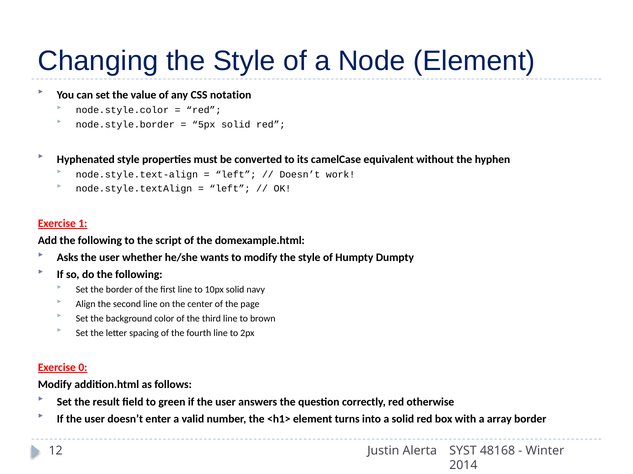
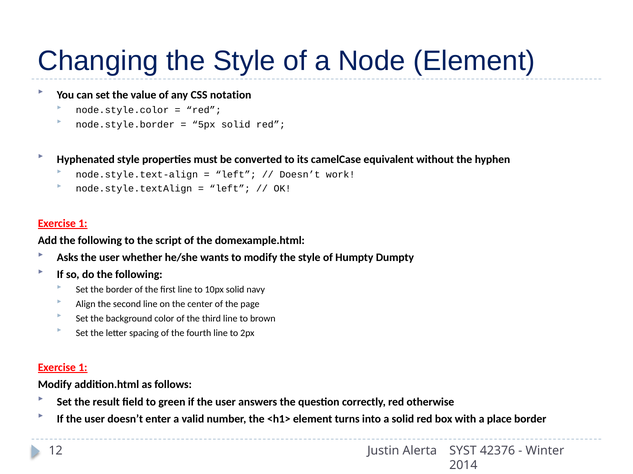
0 at (83, 368): 0 -> 1
array: array -> place
48168: 48168 -> 42376
